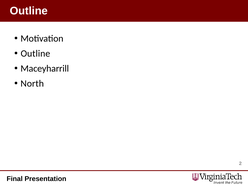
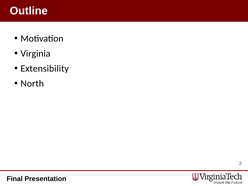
Outline at (35, 54): Outline -> Virginia
Maceyharrill: Maceyharrill -> Extensibility
